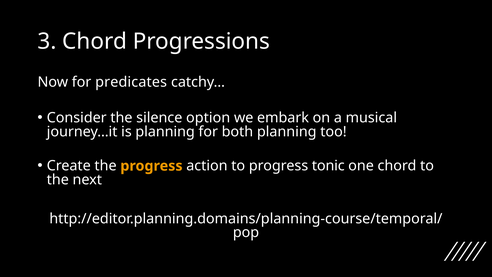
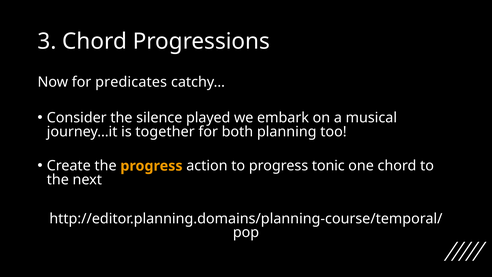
option: option -> played
is planning: planning -> together
